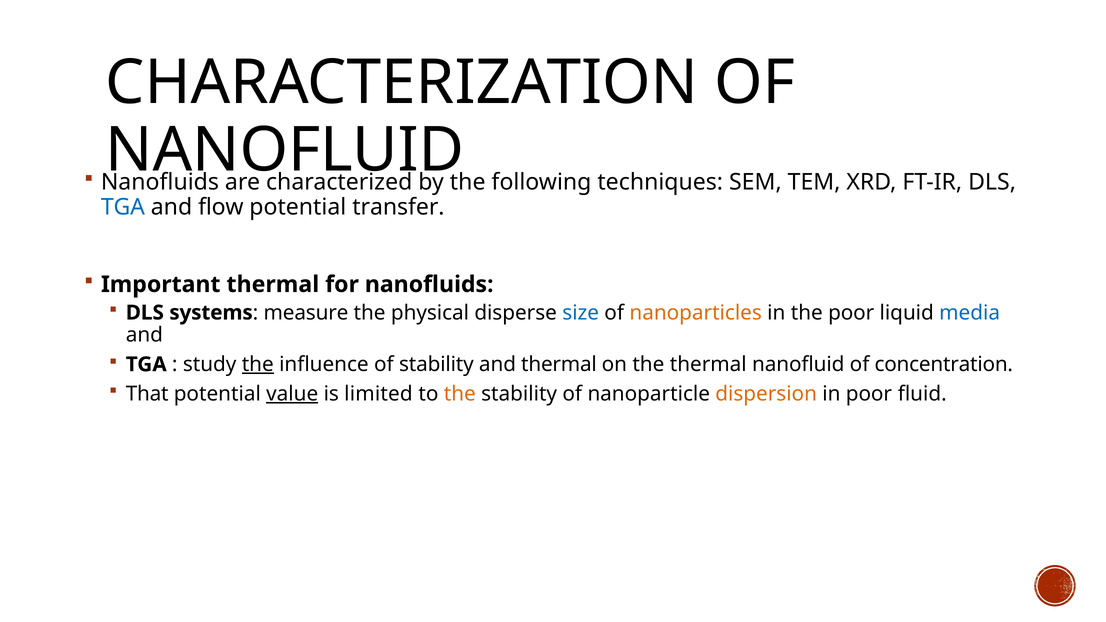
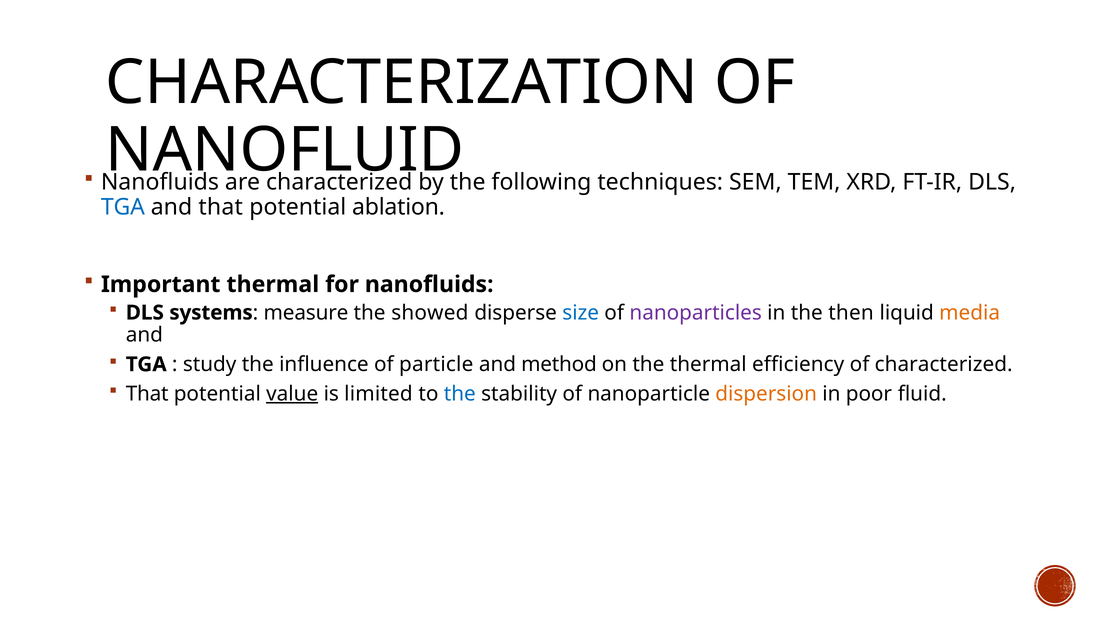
and flow: flow -> that
transfer: transfer -> ablation
physical: physical -> showed
nanoparticles colour: orange -> purple
the poor: poor -> then
media colour: blue -> orange
the at (258, 364) underline: present -> none
of stability: stability -> particle
and thermal: thermal -> method
thermal nanofluid: nanofluid -> efficiency
of concentration: concentration -> characterized
the at (460, 394) colour: orange -> blue
